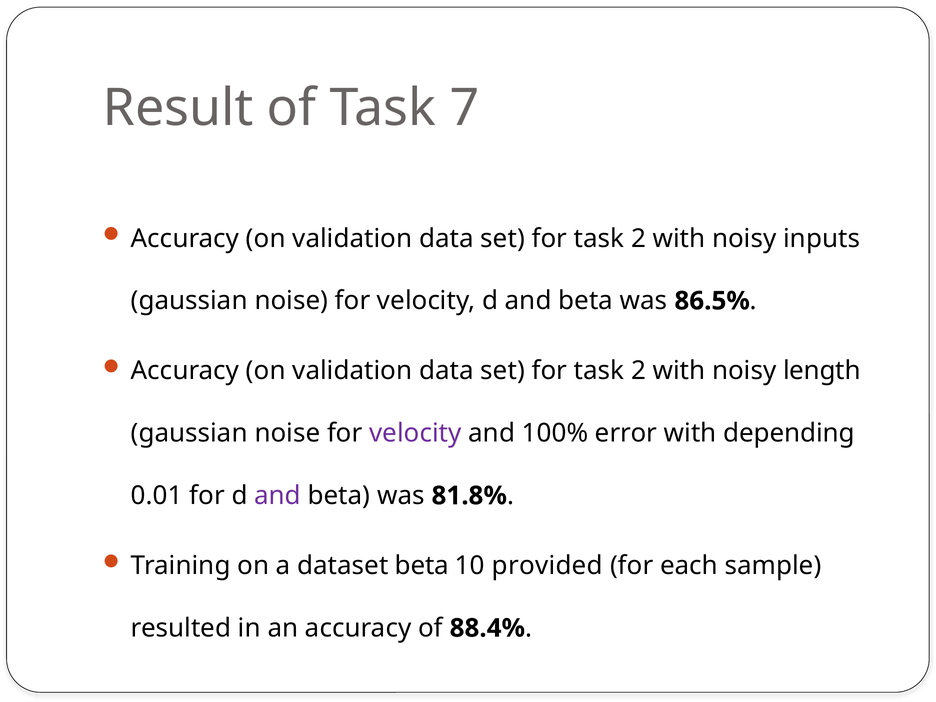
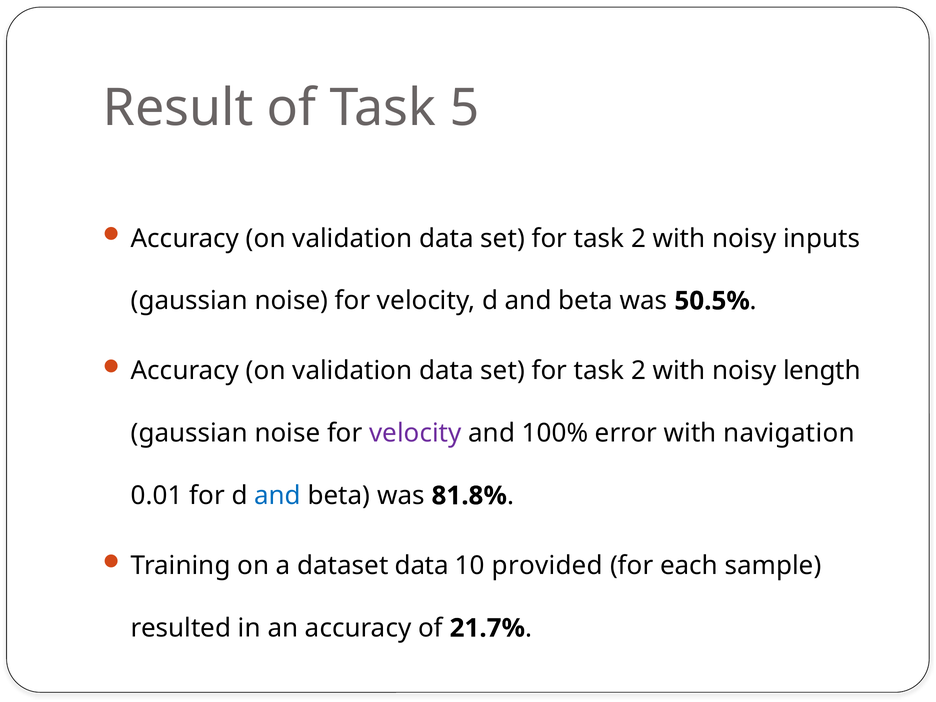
7: 7 -> 5
86.5%: 86.5% -> 50.5%
depending: depending -> navigation
and at (278, 496) colour: purple -> blue
dataset beta: beta -> data
88.4%: 88.4% -> 21.7%
